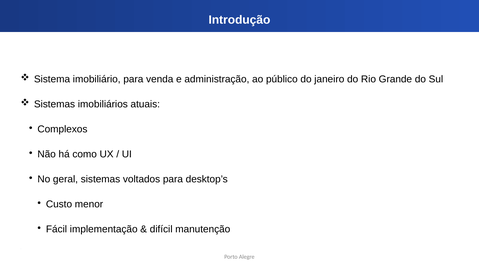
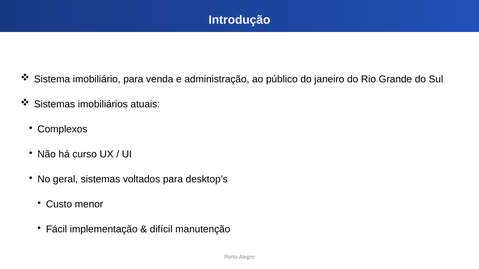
como: como -> curso
